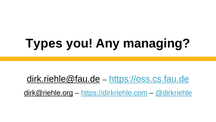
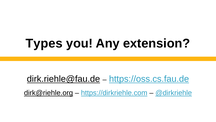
managing: managing -> extension
